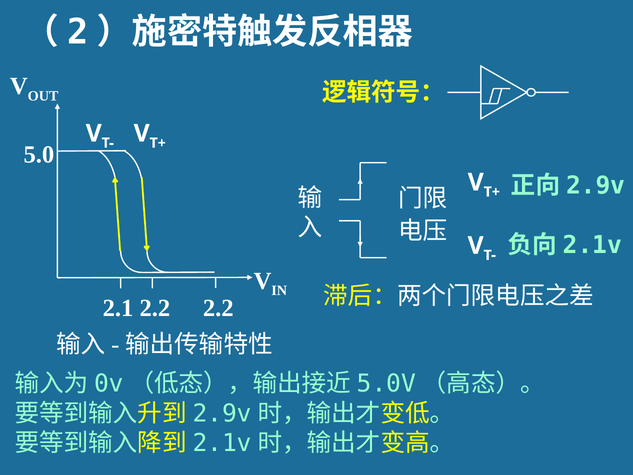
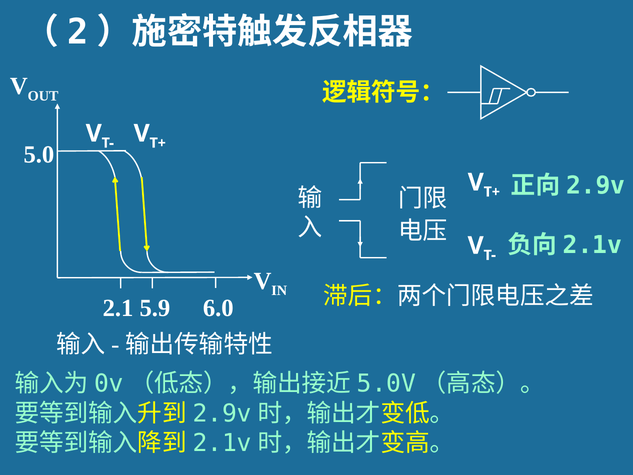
2.1 2.2: 2.2 -> 5.9
2.2 at (218, 308): 2.2 -> 6.0
